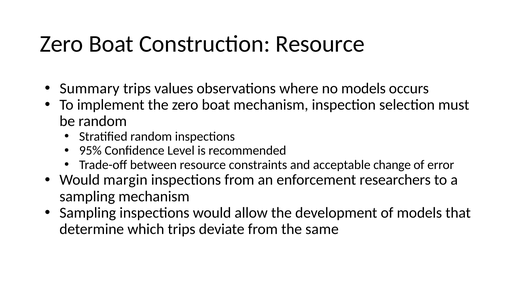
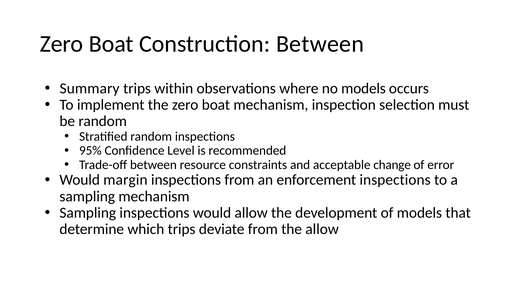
Construction Resource: Resource -> Between
values: values -> within
enforcement researchers: researchers -> inspections
the same: same -> allow
